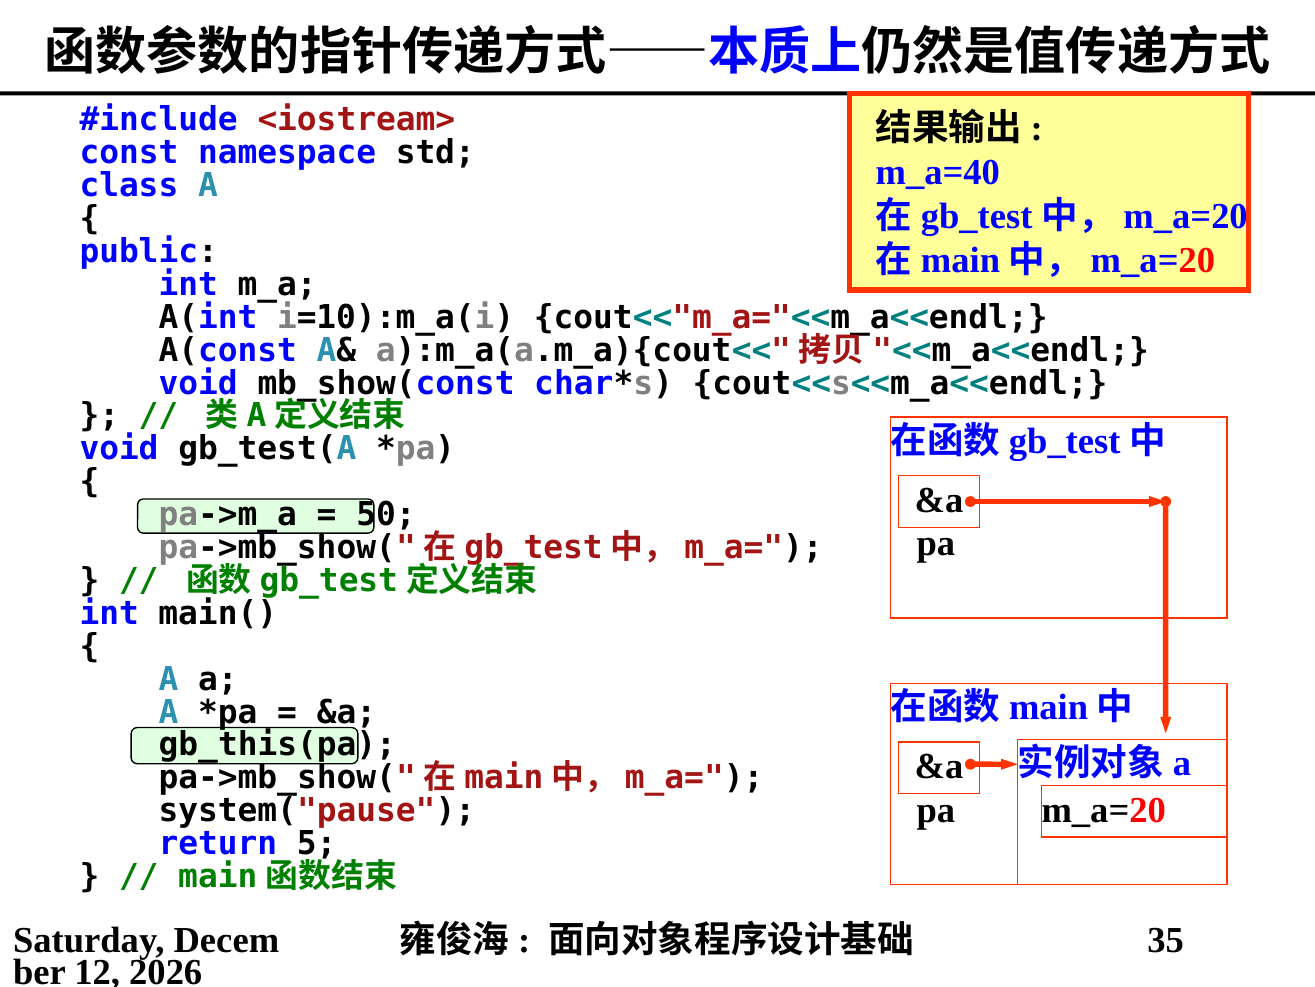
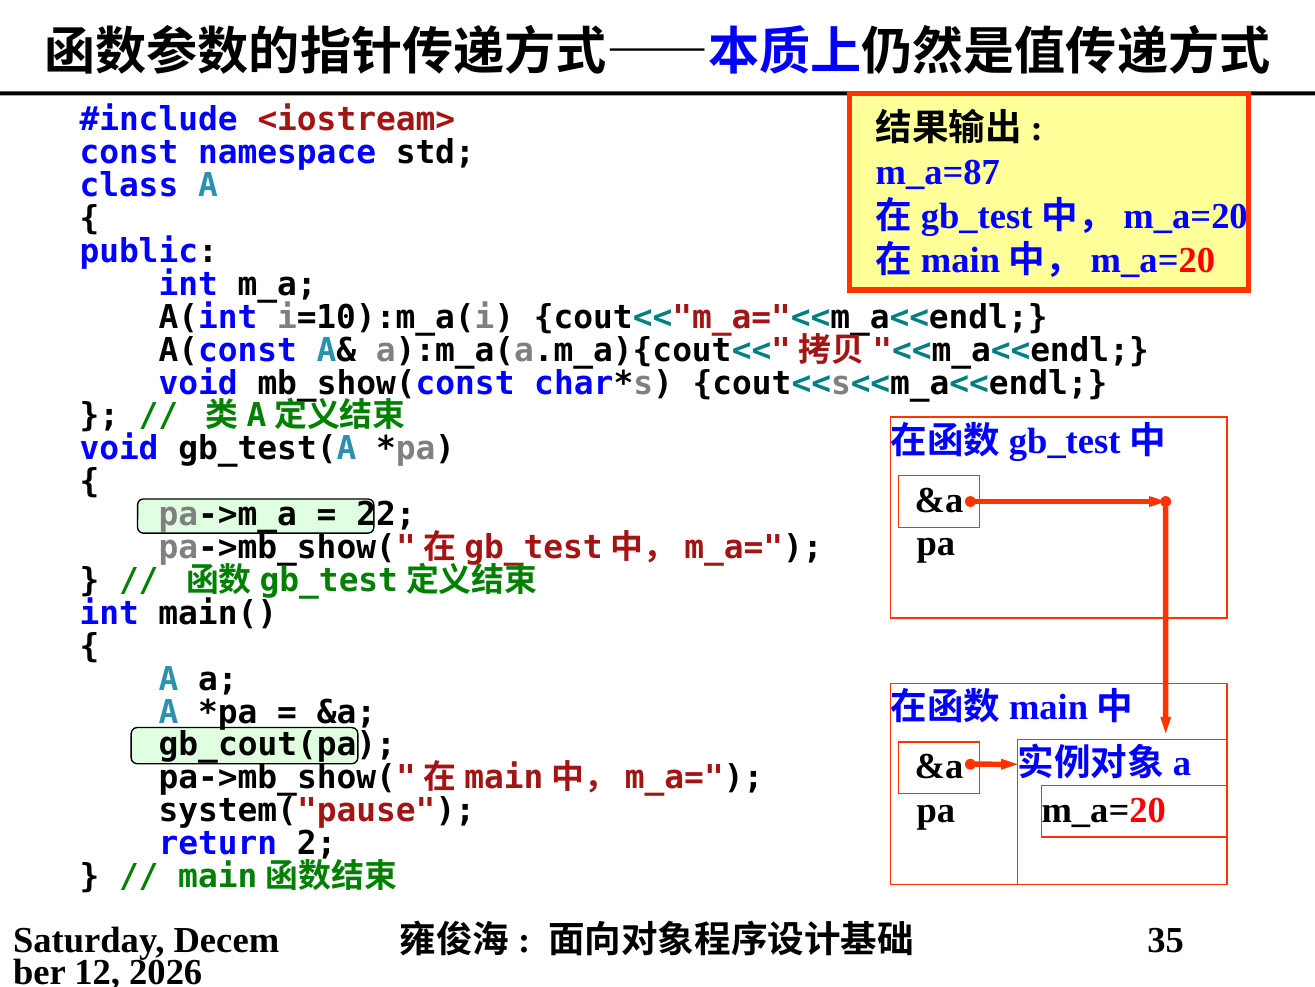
m_a=40: m_a=40 -> m_a=87
50: 50 -> 22
gb_this(pa: gb_this(pa -> gb_cout(pa
5: 5 -> 2
